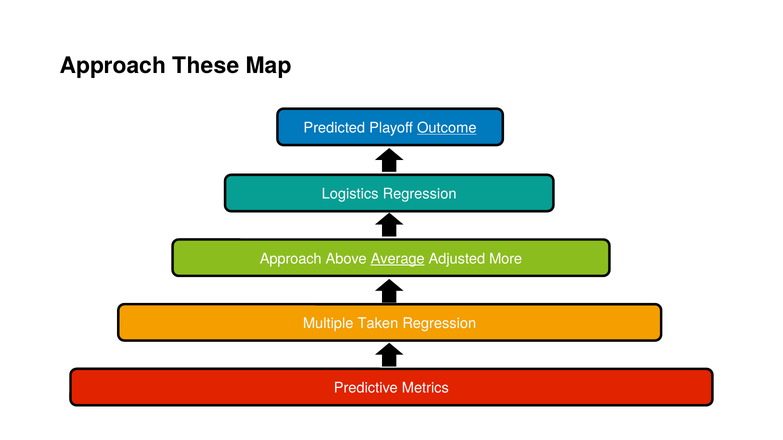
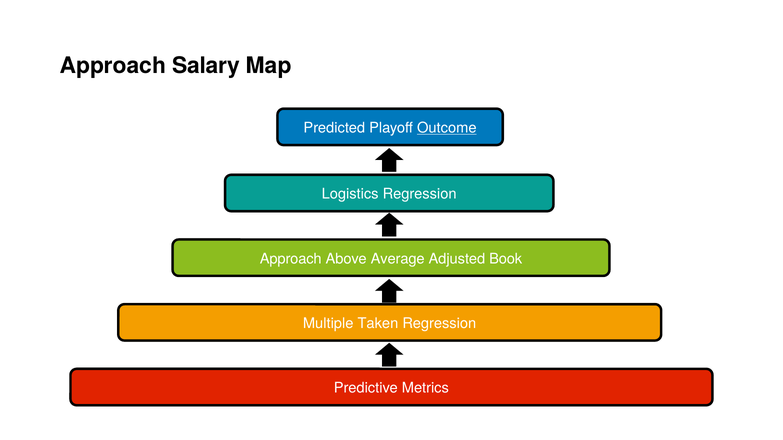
These: These -> Salary
Average underline: present -> none
More: More -> Book
